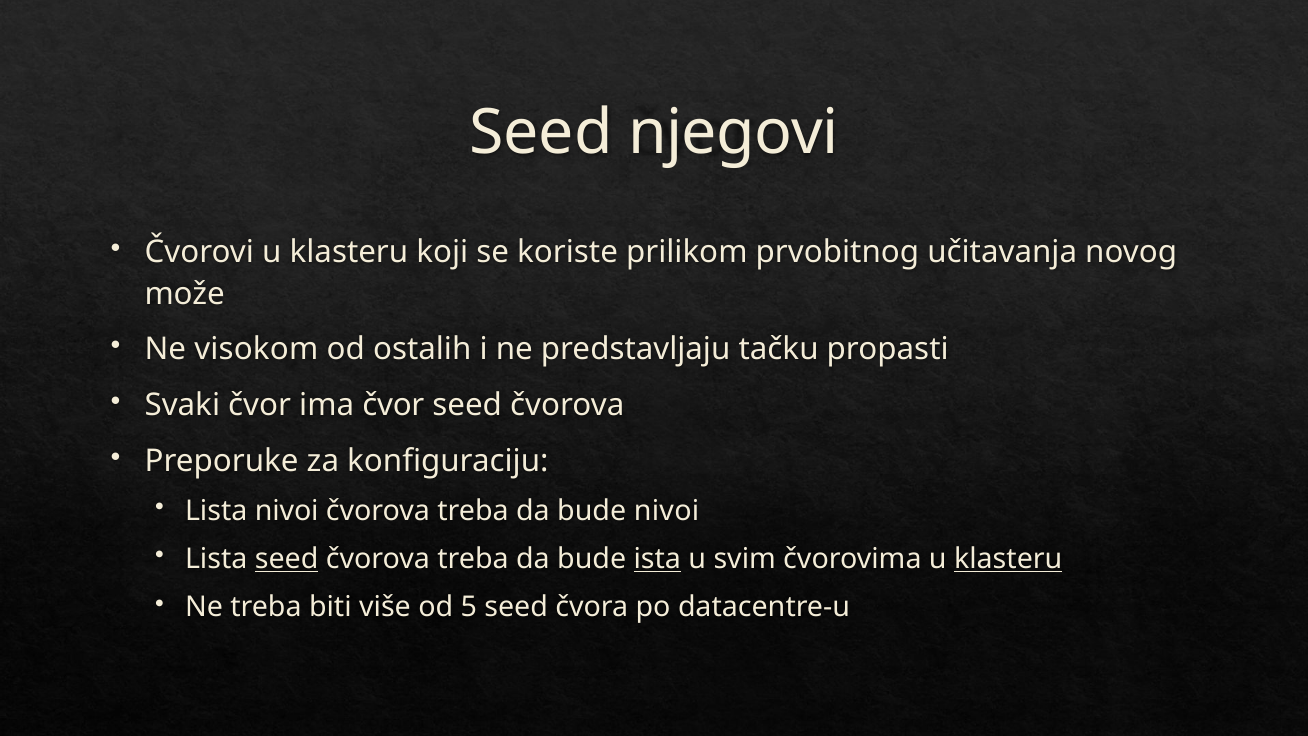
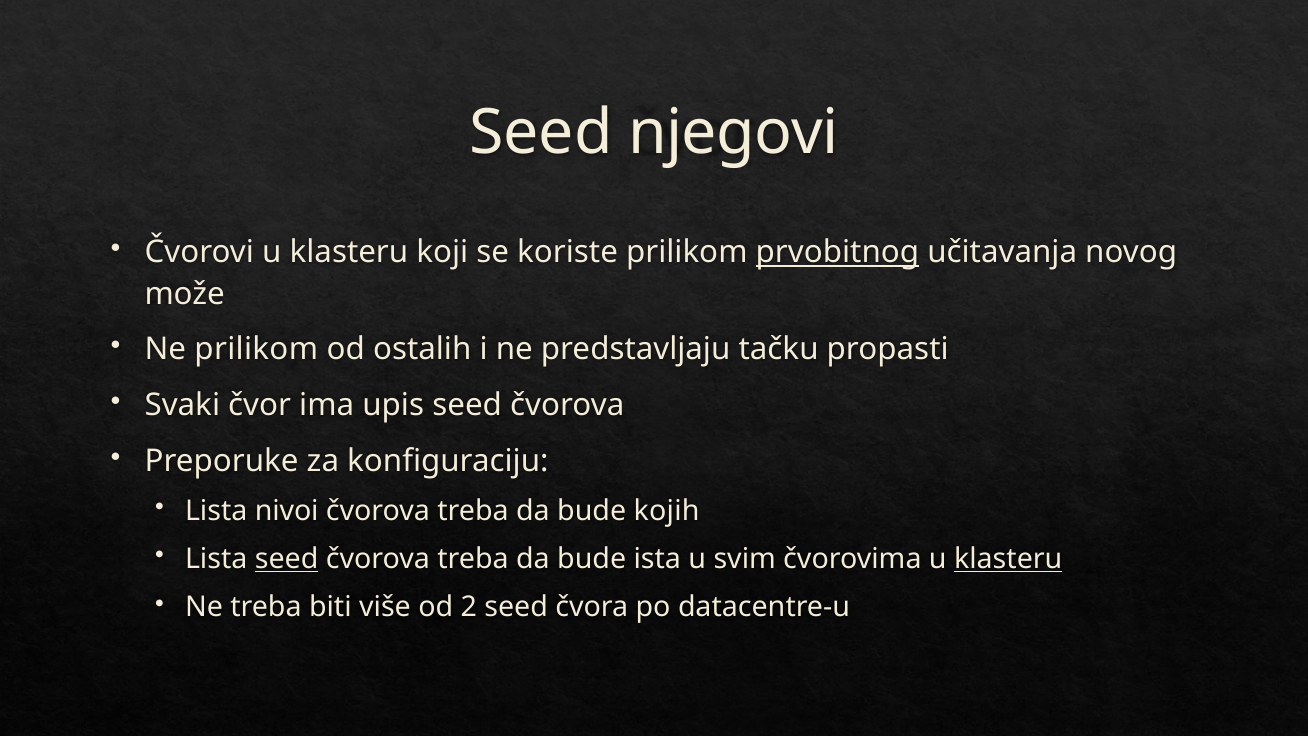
prvobitnog underline: none -> present
Ne visokom: visokom -> prilikom
ima čvor: čvor -> upis
bude nivoi: nivoi -> kojih
ista underline: present -> none
5: 5 -> 2
